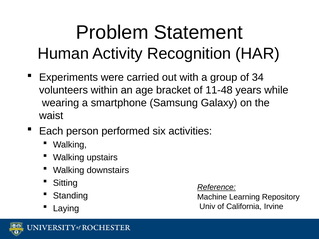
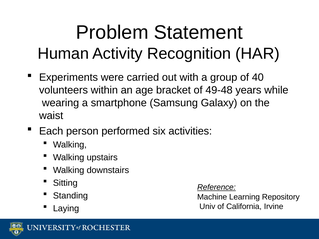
34: 34 -> 40
11-48: 11-48 -> 49-48
